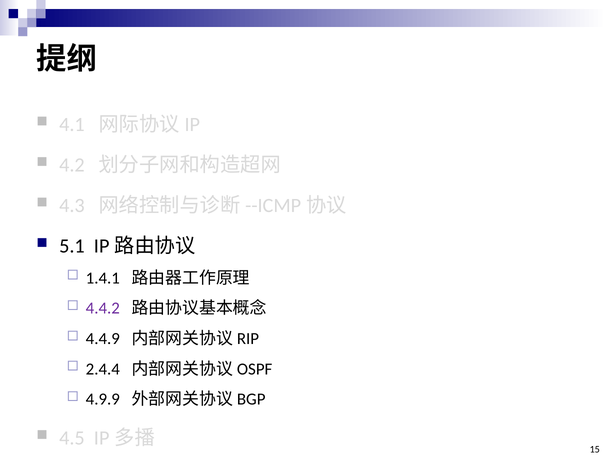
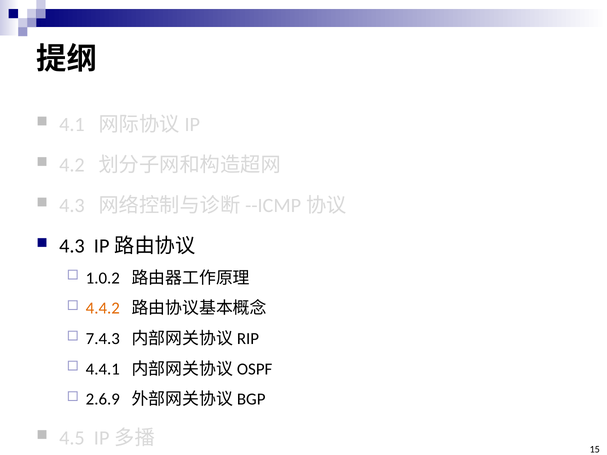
5.1 at (72, 246): 5.1 -> 4.3
1.4.1: 1.4.1 -> 1.0.2
4.4.2 colour: purple -> orange
4.4.9: 4.4.9 -> 7.4.3
2.4.4: 2.4.4 -> 4.4.1
4.9.9: 4.9.9 -> 2.6.9
